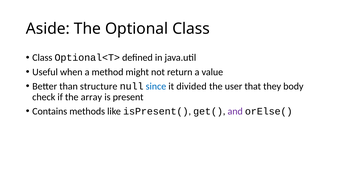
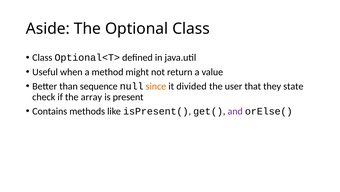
structure: structure -> sequence
since colour: blue -> orange
body: body -> state
